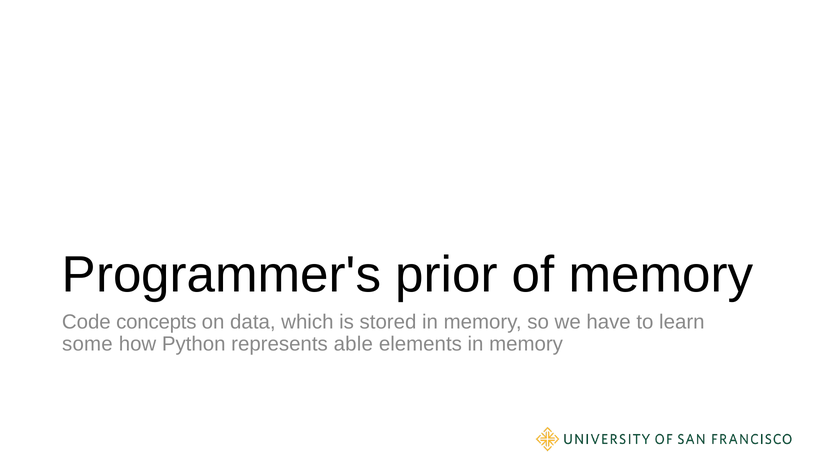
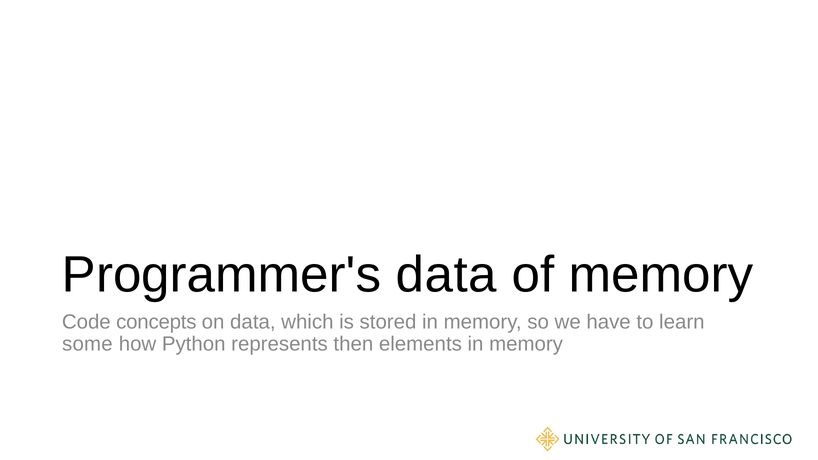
Programmer's prior: prior -> data
able: able -> then
